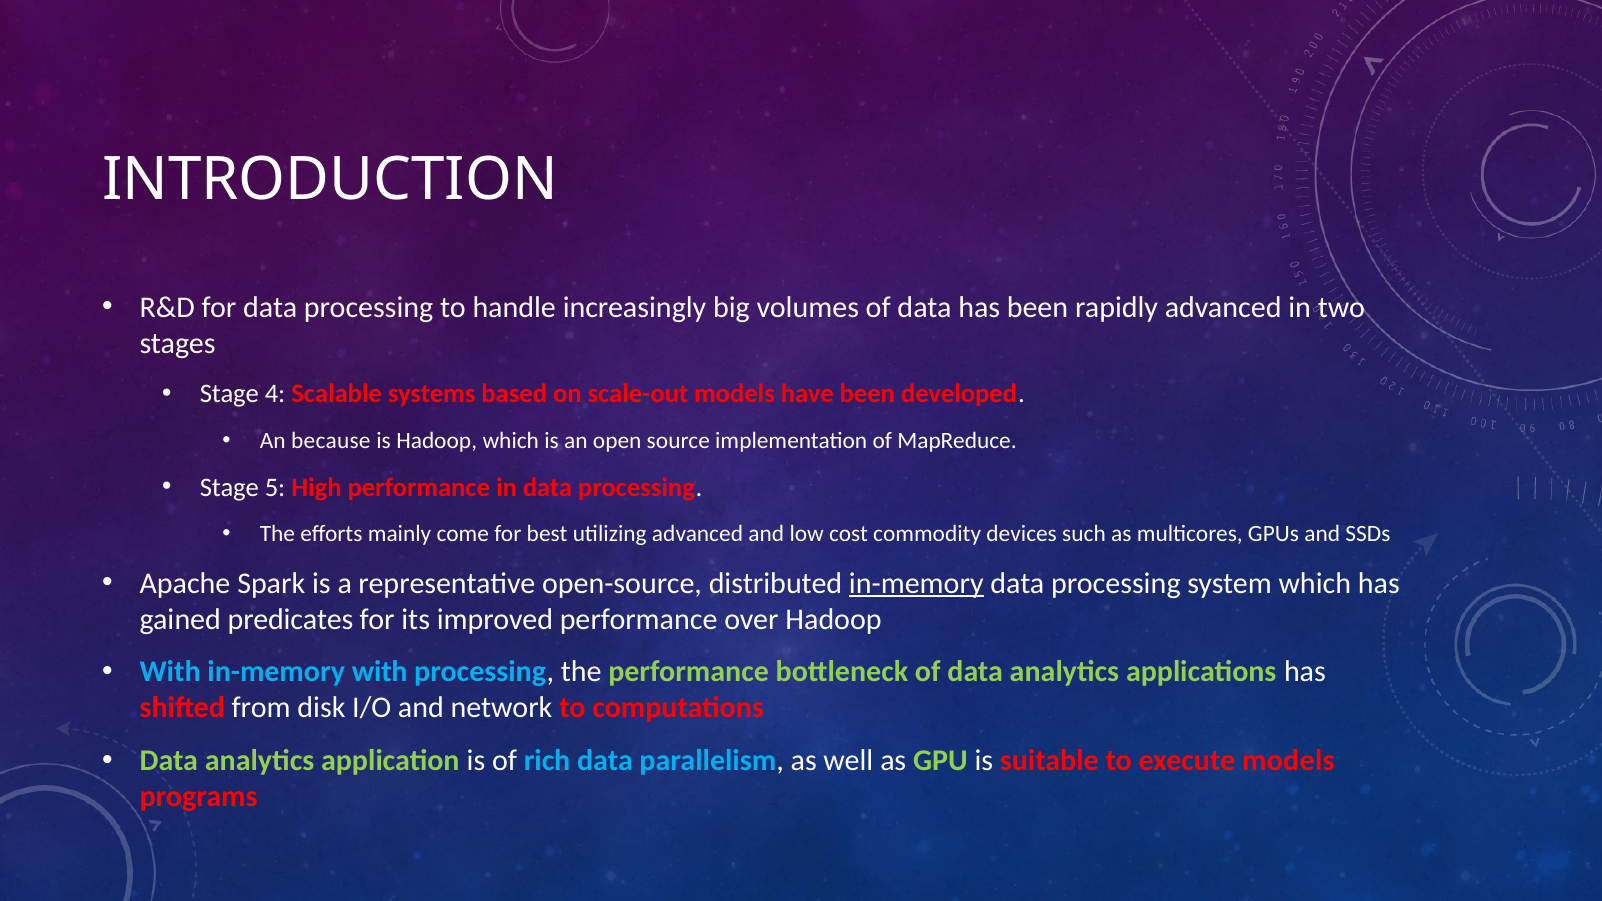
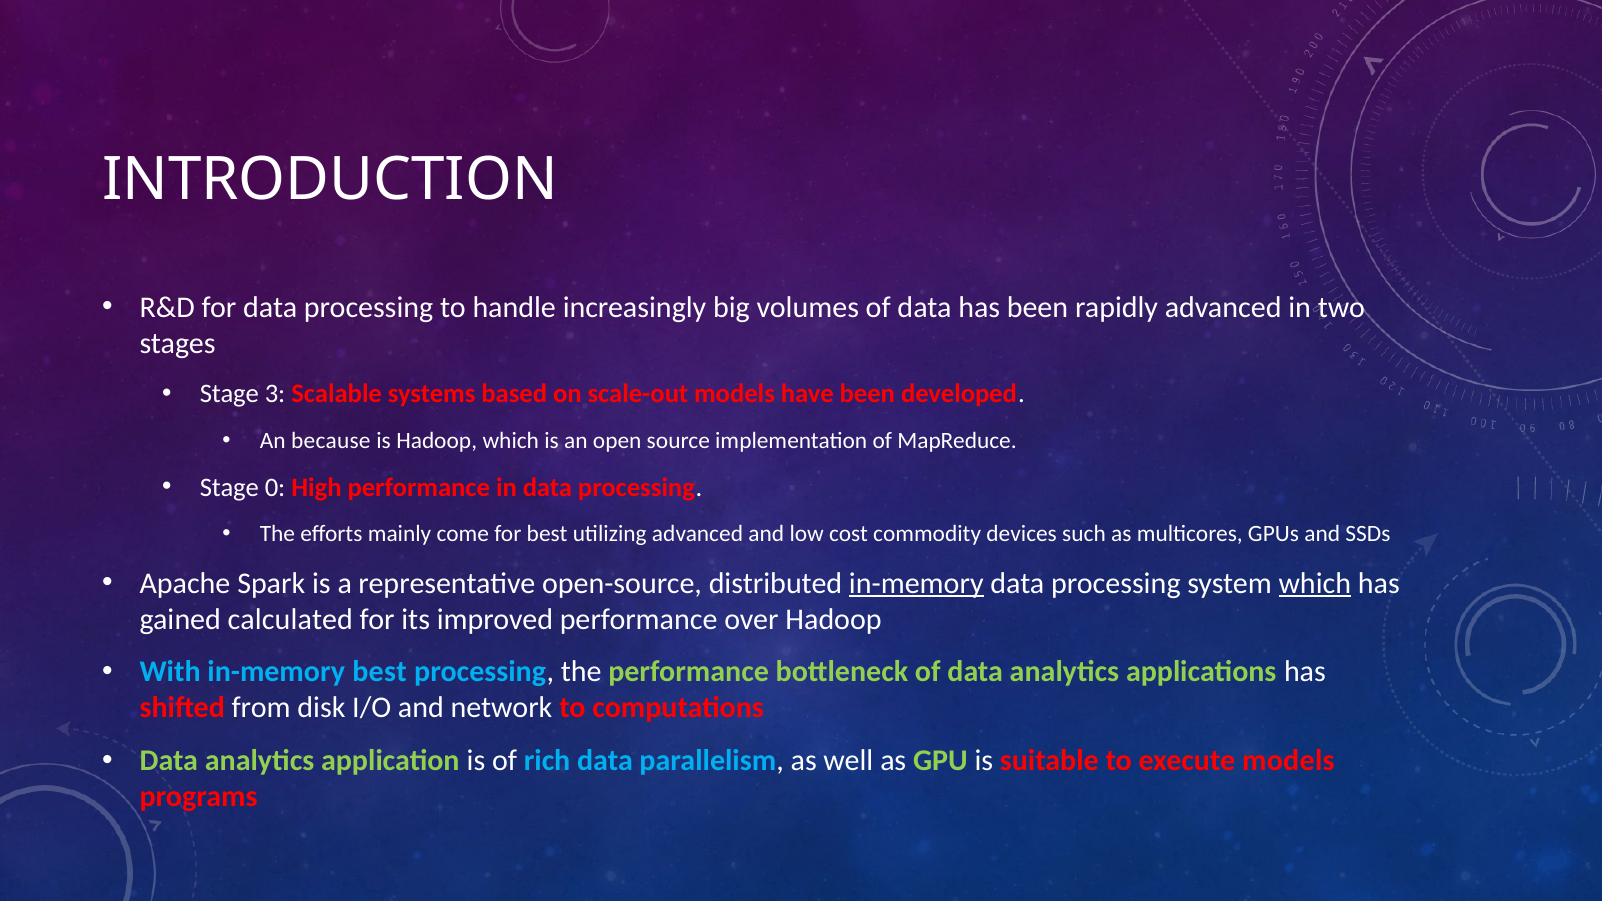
4: 4 -> 3
5: 5 -> 0
which at (1315, 583) underline: none -> present
predicates: predicates -> calculated
in-memory with: with -> best
